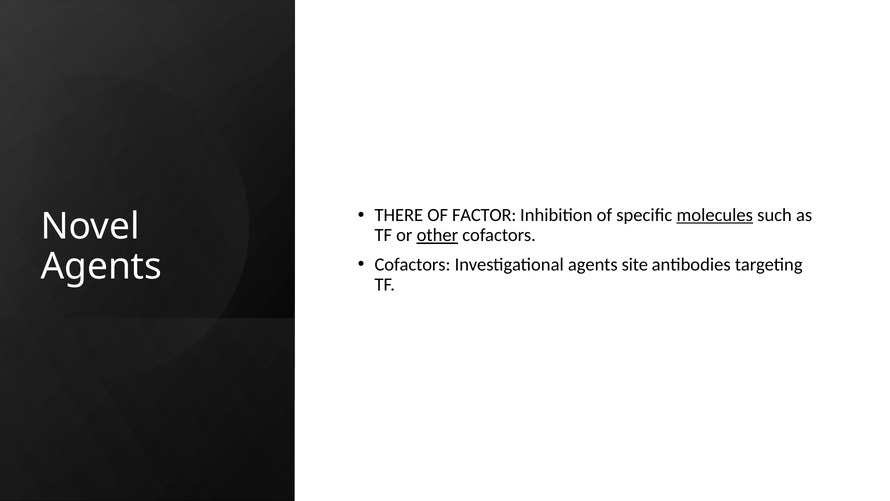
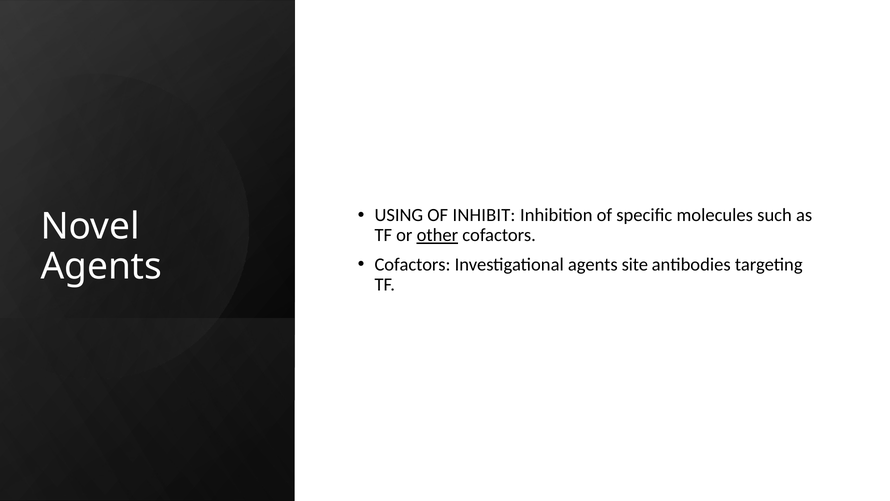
THERE: THERE -> USING
FACTOR: FACTOR -> INHIBIT
molecules underline: present -> none
